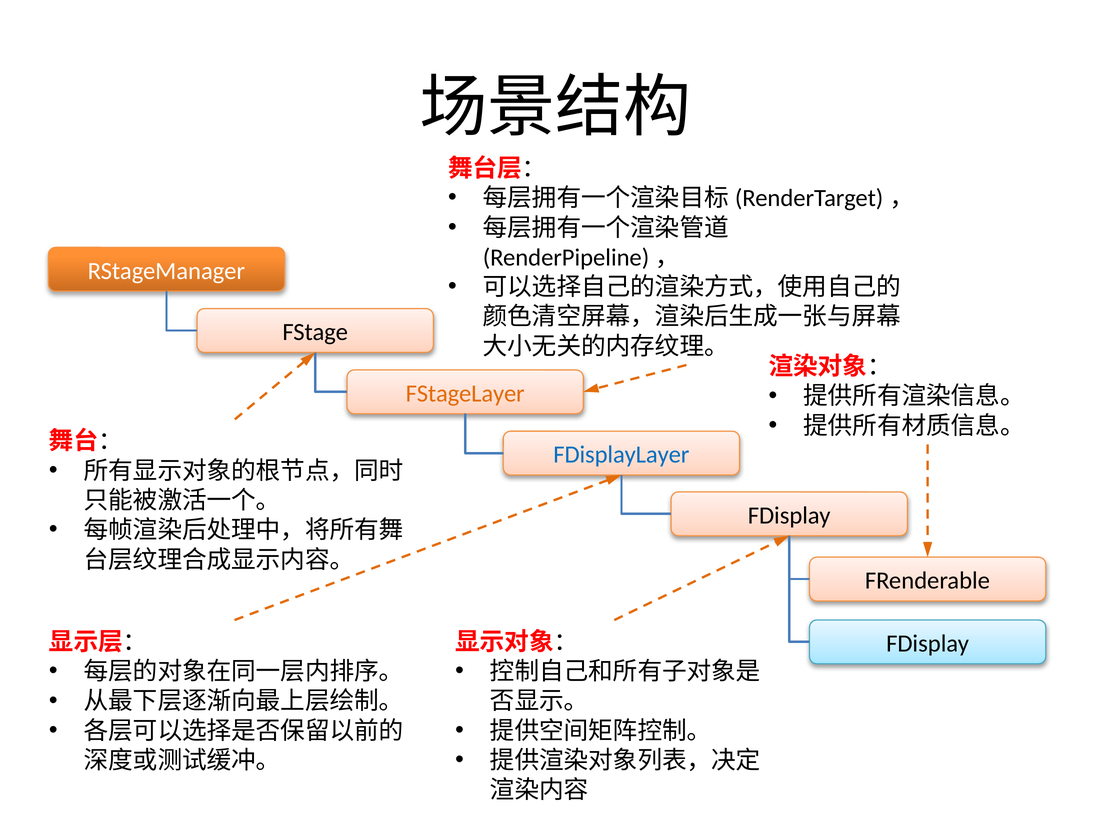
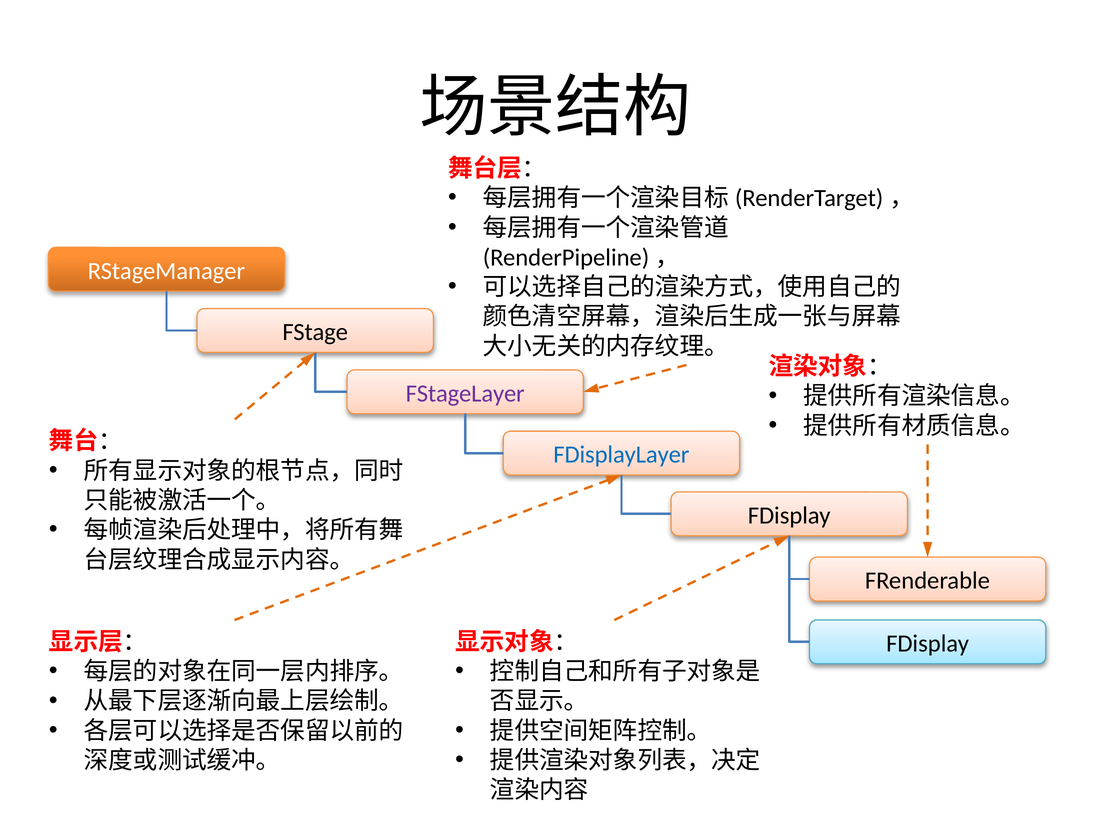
FStageLayer colour: orange -> purple
